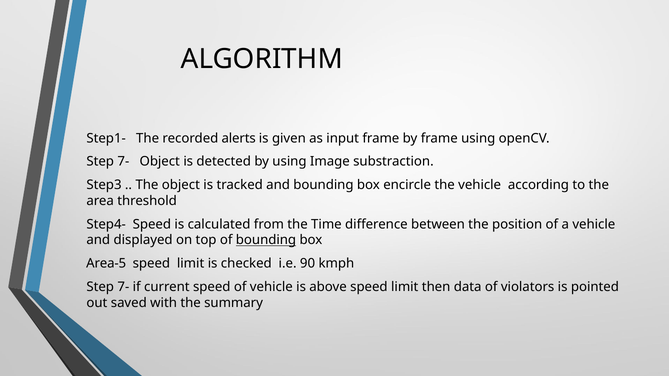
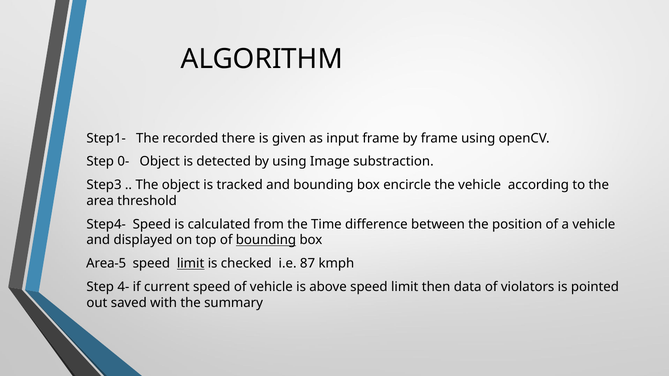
alerts: alerts -> there
7- at (123, 162): 7- -> 0-
limit at (191, 264) underline: none -> present
90: 90 -> 87
7- at (123, 287): 7- -> 4-
